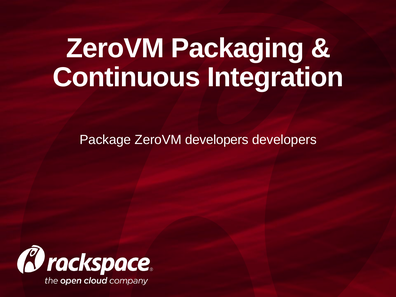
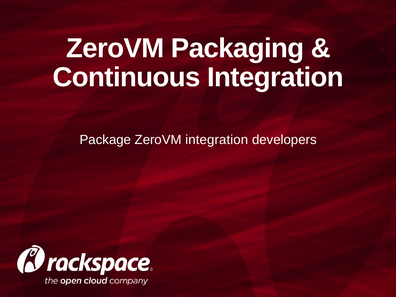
ZeroVM developers: developers -> integration
